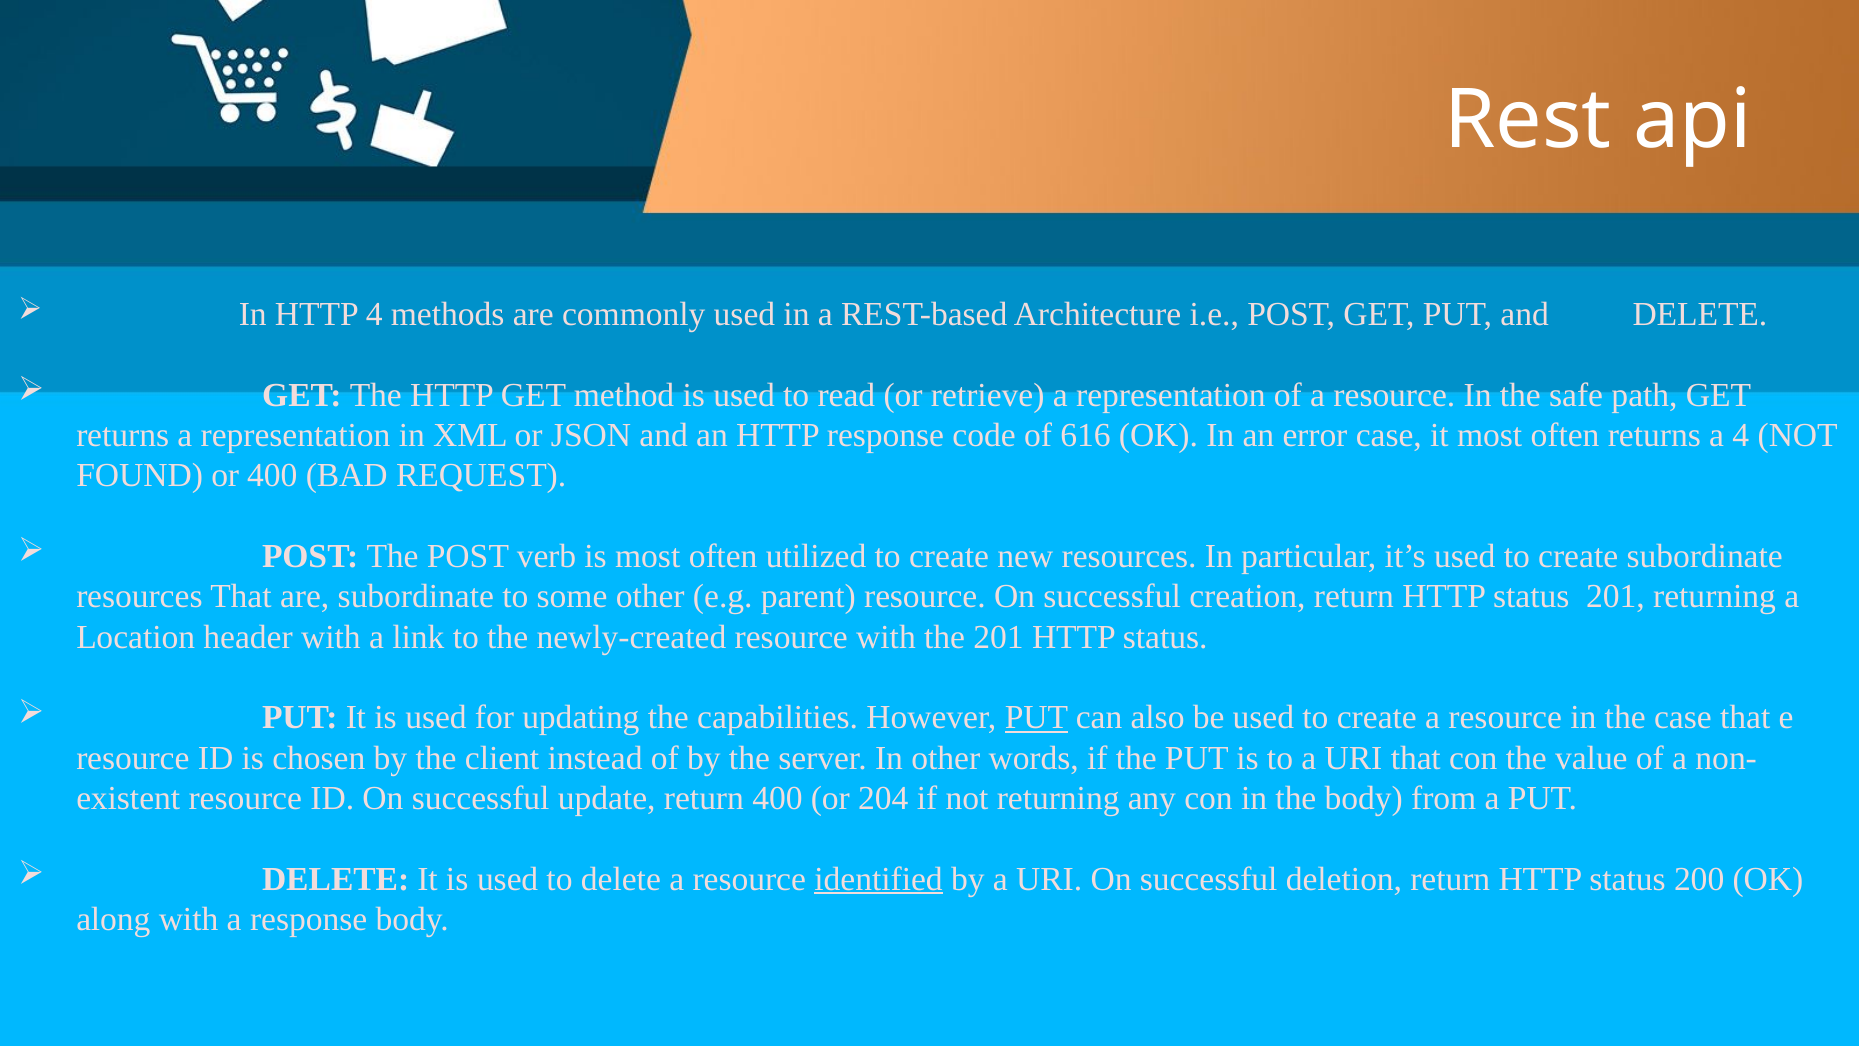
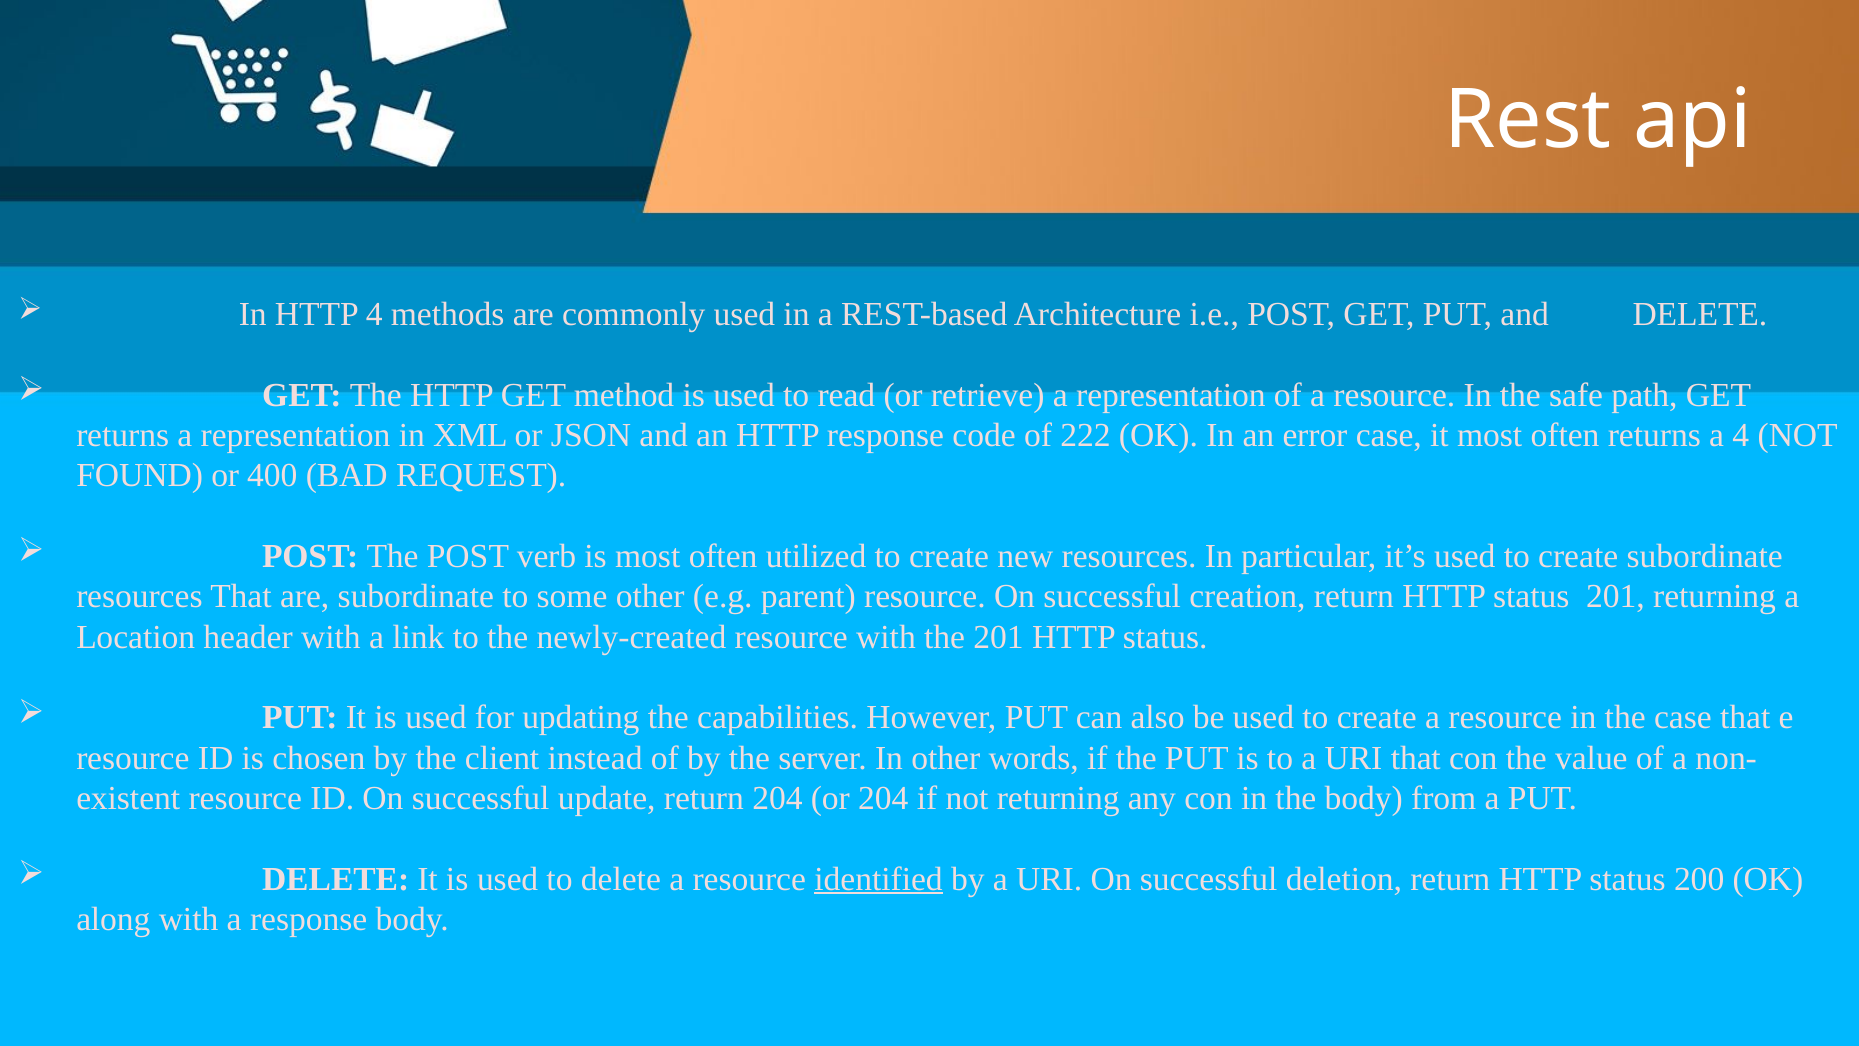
616: 616 -> 222
PUT at (1036, 717) underline: present -> none
return 400: 400 -> 204
